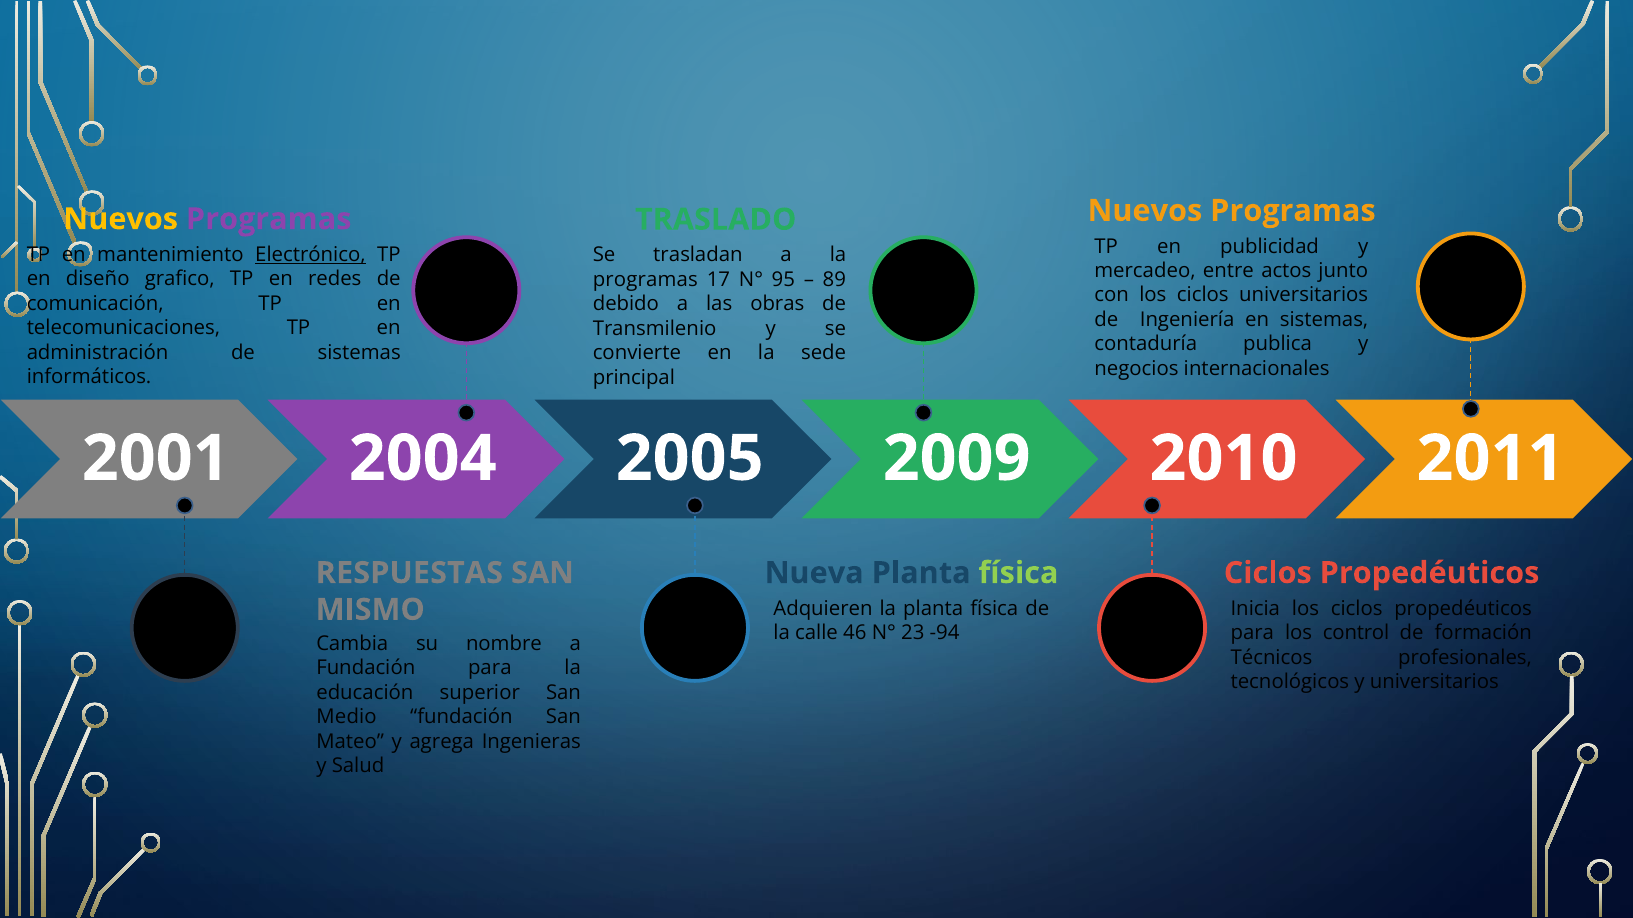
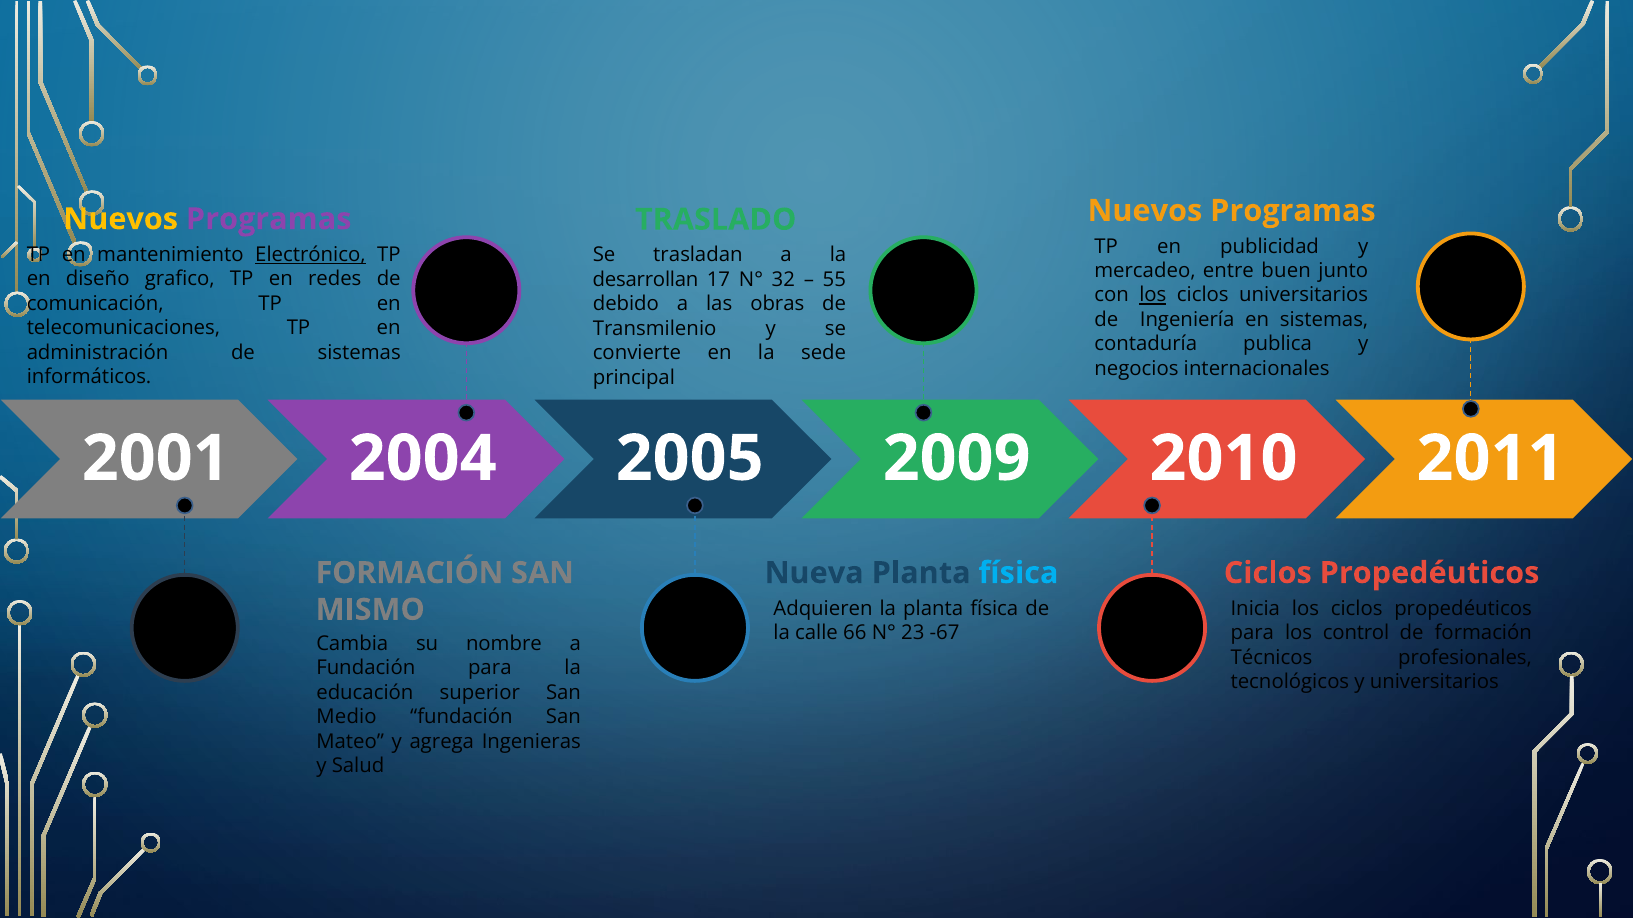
actos: actos -> buen
programas at (645, 280): programas -> desarrollan
95: 95 -> 32
89: 89 -> 55
los at (1153, 295) underline: none -> present
RESPUESTAS at (409, 573): RESPUESTAS -> FORMACIÓN
física at (1018, 573) colour: light green -> light blue
46: 46 -> 66
-94: -94 -> -67
